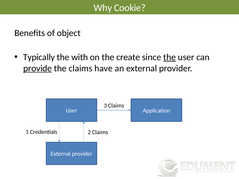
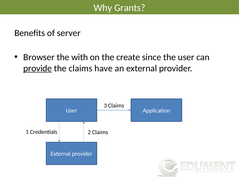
Cookie: Cookie -> Grants
object: object -> server
Typically: Typically -> Browser
the at (170, 57) underline: present -> none
